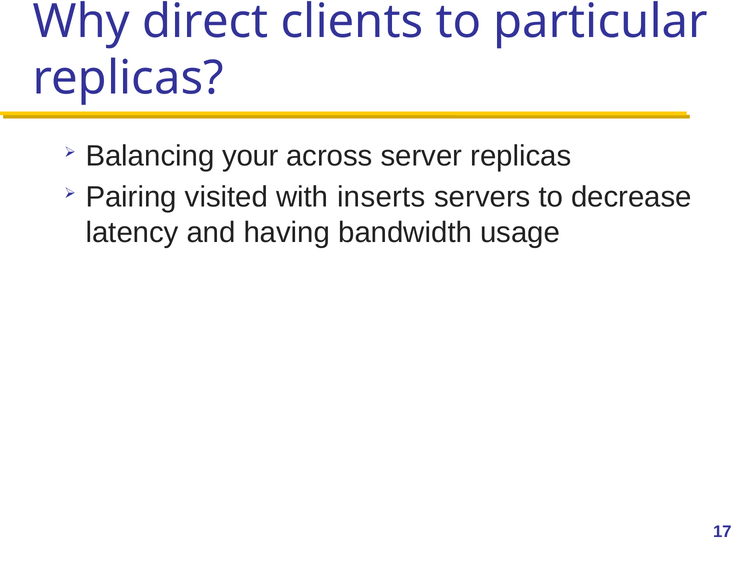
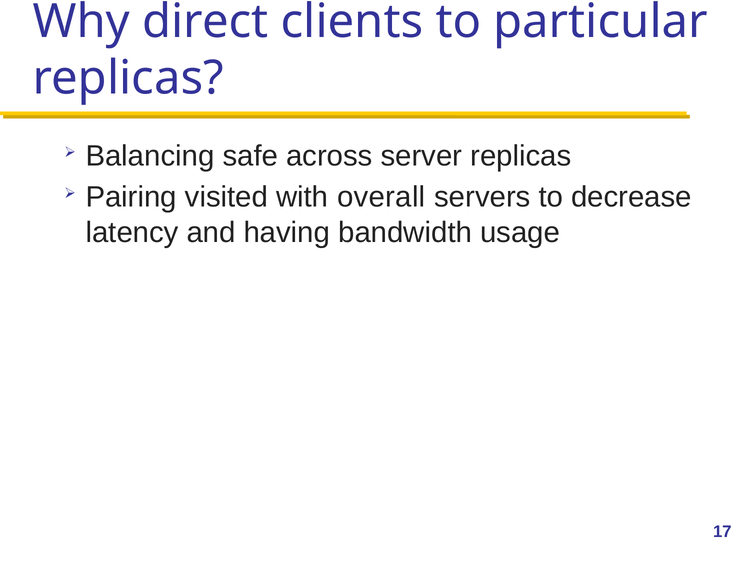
your: your -> safe
inserts: inserts -> overall
